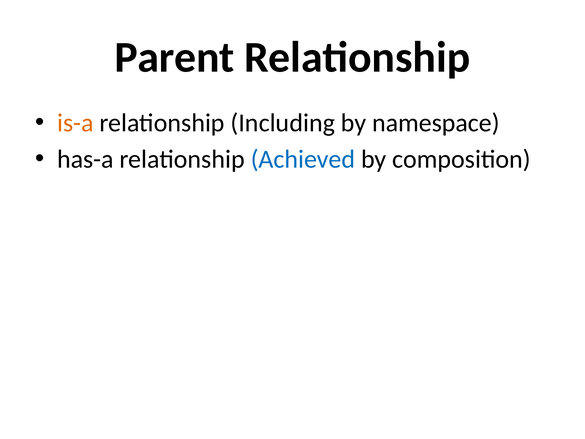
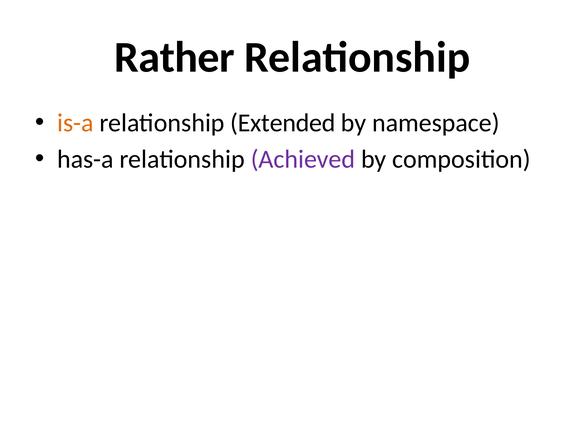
Parent: Parent -> Rather
Including: Including -> Extended
Achieved colour: blue -> purple
